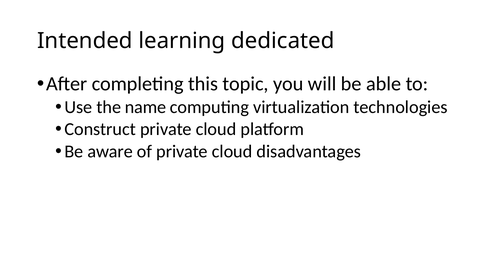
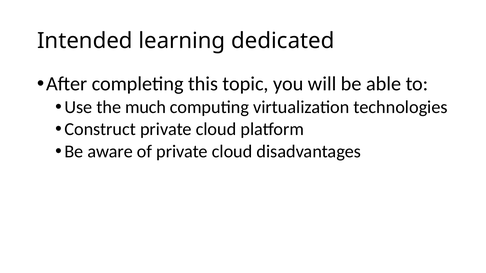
name: name -> much
